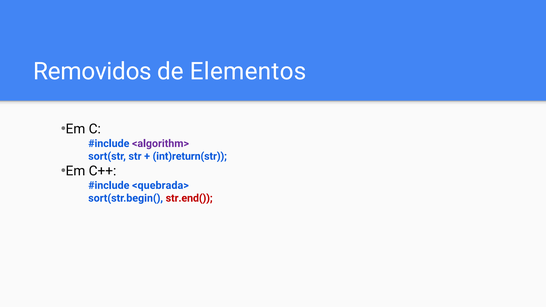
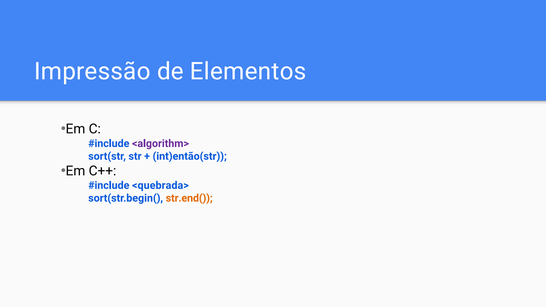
Removidos: Removidos -> Impressão
int)return(str: int)return(str -> int)então(str
str.end( colour: red -> orange
